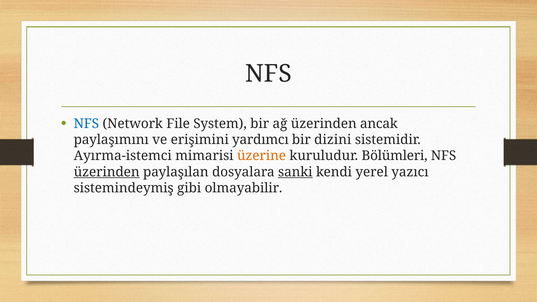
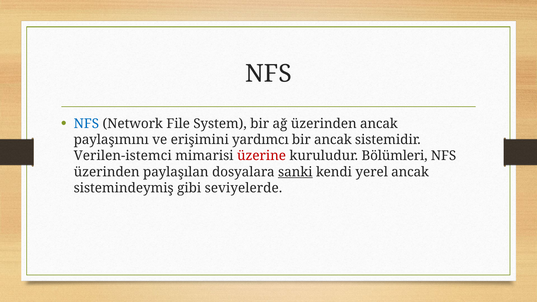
bir dizini: dizini -> ancak
Ayırma-istemci: Ayırma-istemci -> Verilen-istemci
üzerine colour: orange -> red
üzerinden at (107, 172) underline: present -> none
yerel yazıcı: yazıcı -> ancak
olmayabilir: olmayabilir -> seviyelerde
